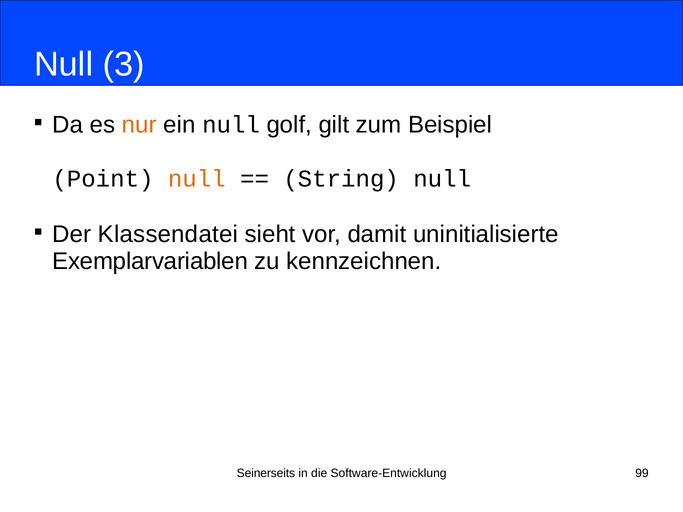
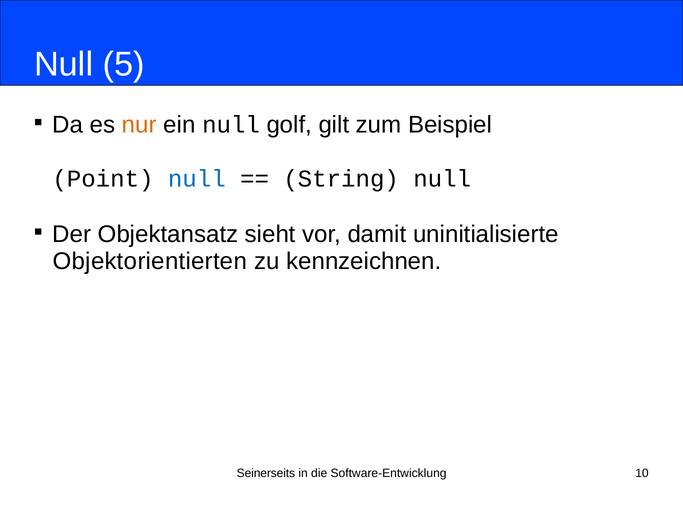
3: 3 -> 5
null at (197, 179) colour: orange -> blue
Klassendatei: Klassendatei -> Objektansatz
Exemplarvariablen: Exemplarvariablen -> Objektorientierten
99: 99 -> 10
